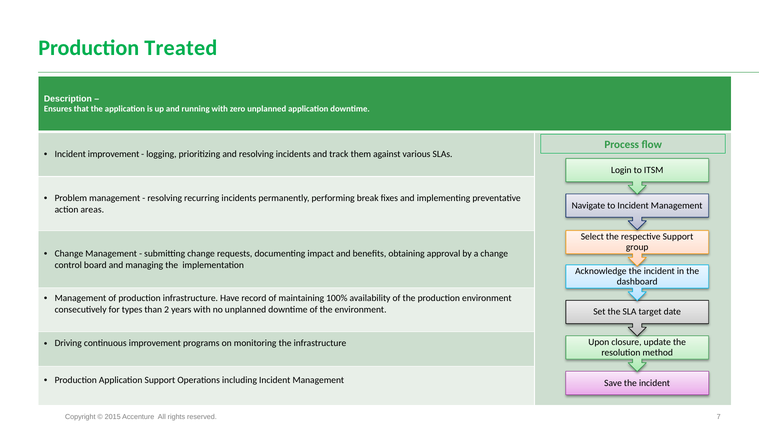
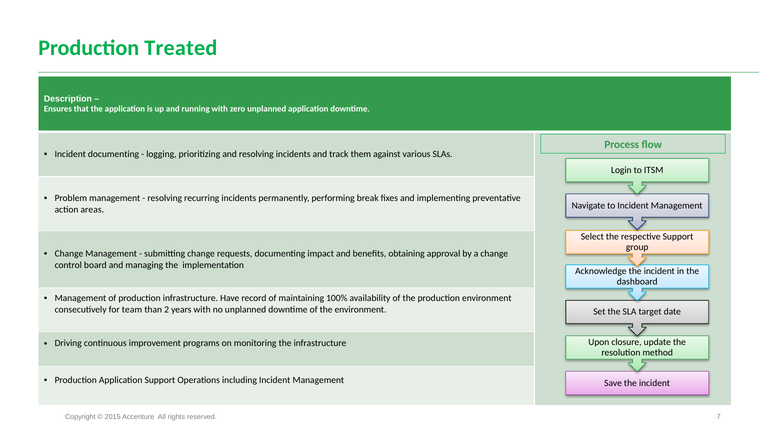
Incident improvement: improvement -> documenting
types: types -> team
